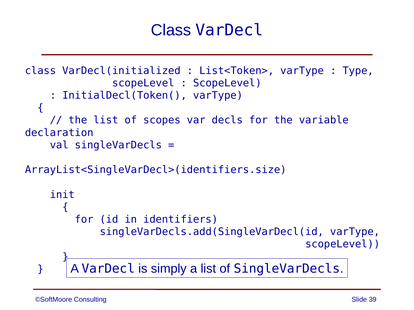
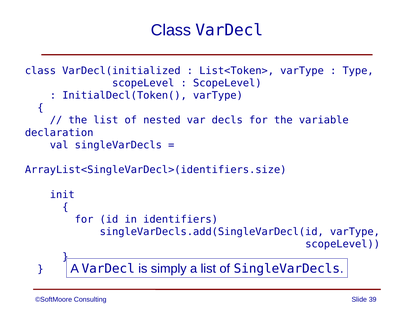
scopes: scopes -> nested
